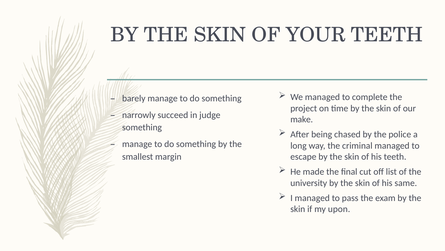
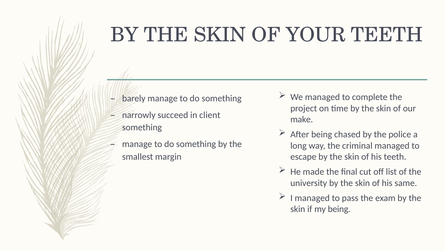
judge: judge -> client
my upon: upon -> being
